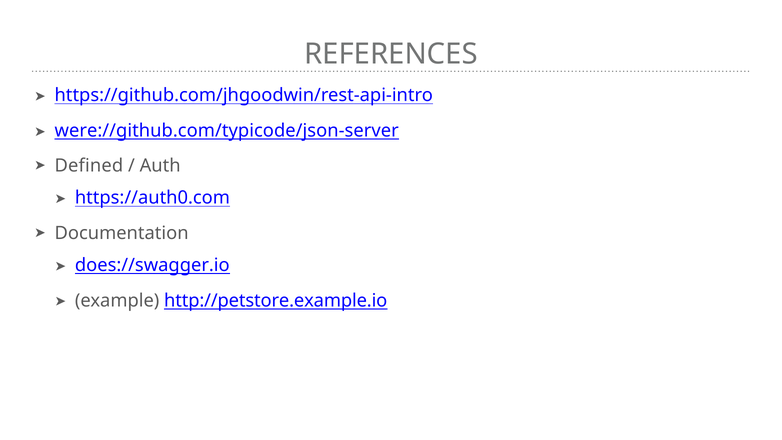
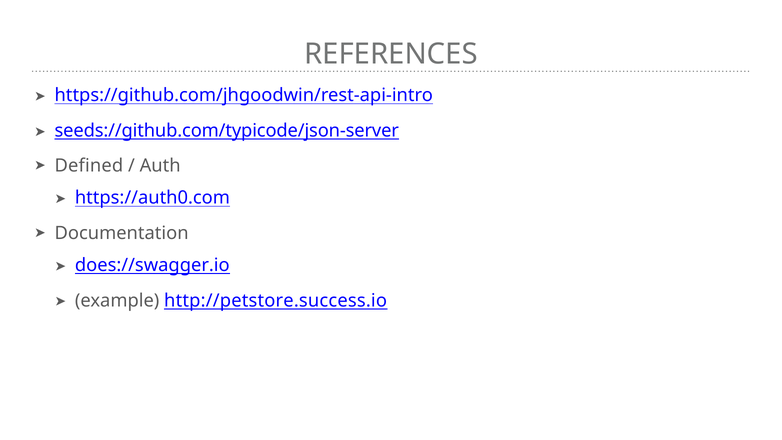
were://github.com/typicode/json-server: were://github.com/typicode/json-server -> seeds://github.com/typicode/json-server
http://petstore.example.io: http://petstore.example.io -> http://petstore.success.io
